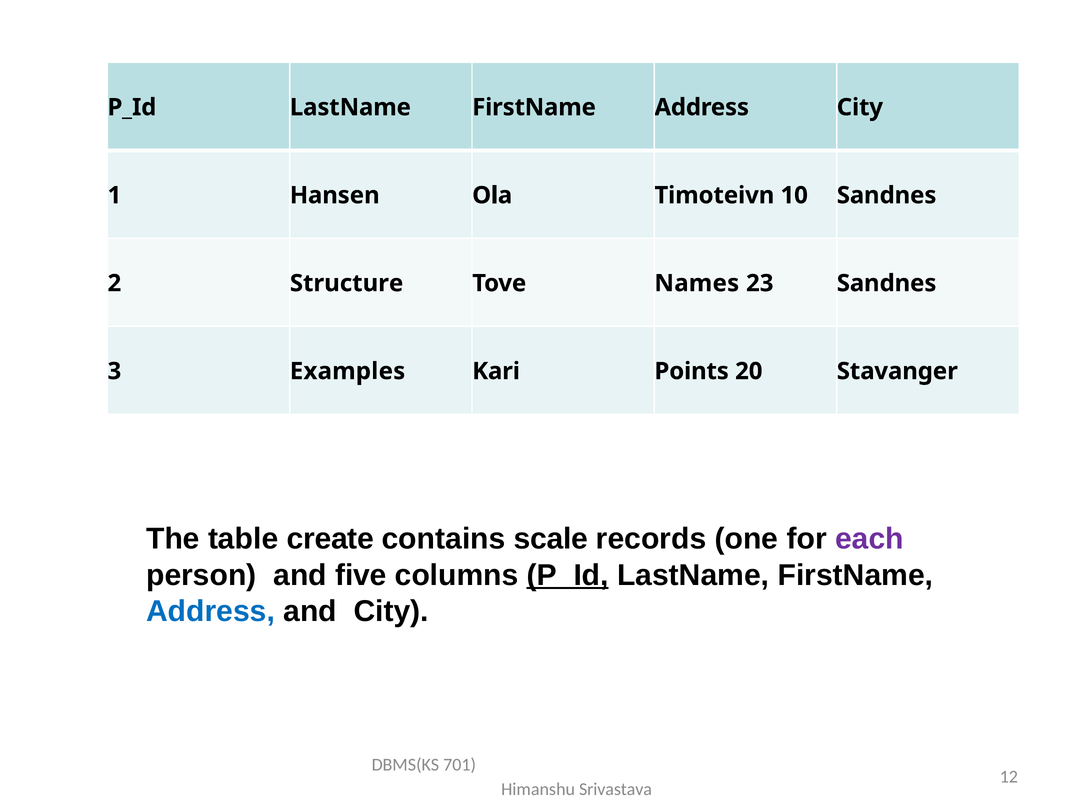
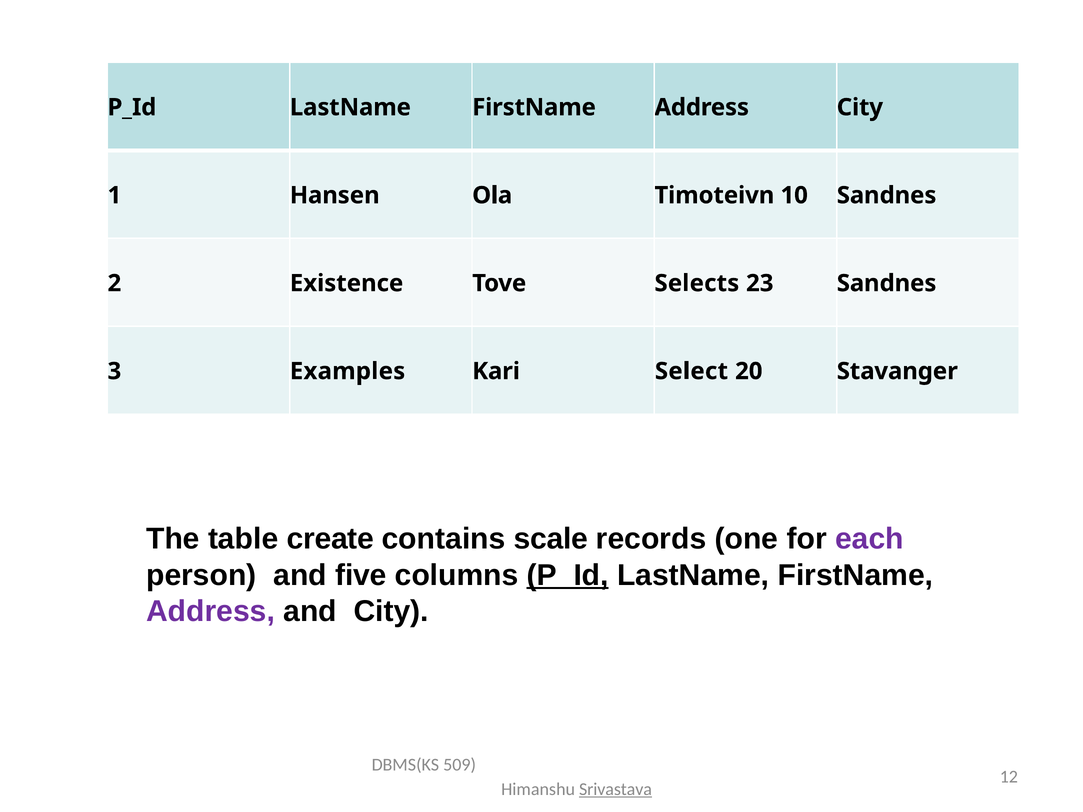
Structure: Structure -> Existence
Names: Names -> Selects
Points: Points -> Select
Address at (211, 611) colour: blue -> purple
701: 701 -> 509
Srivastava underline: none -> present
